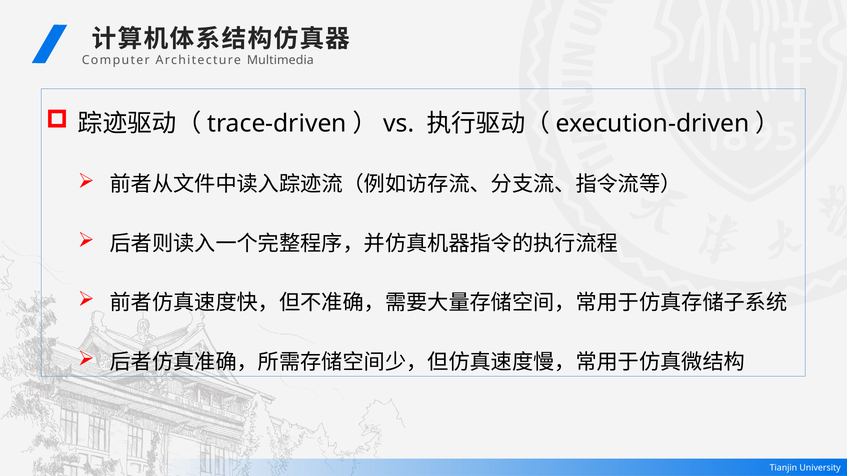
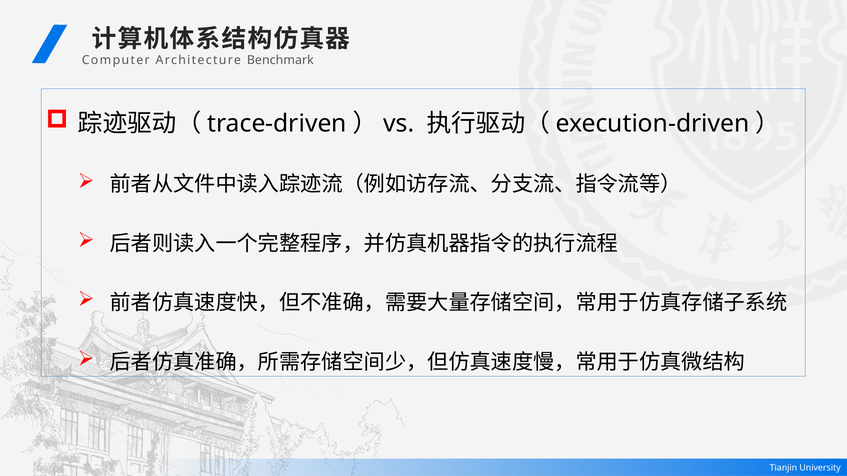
Multimedia: Multimedia -> Benchmark
